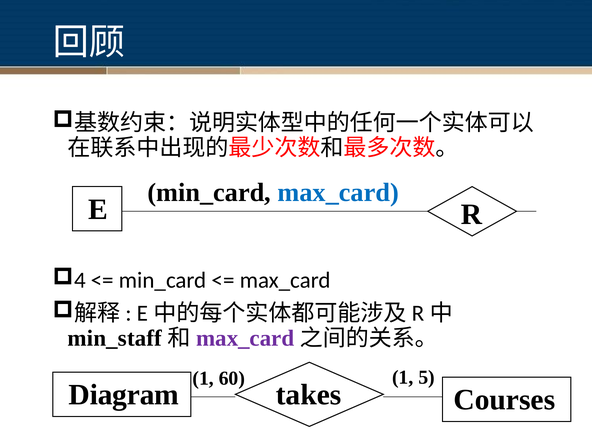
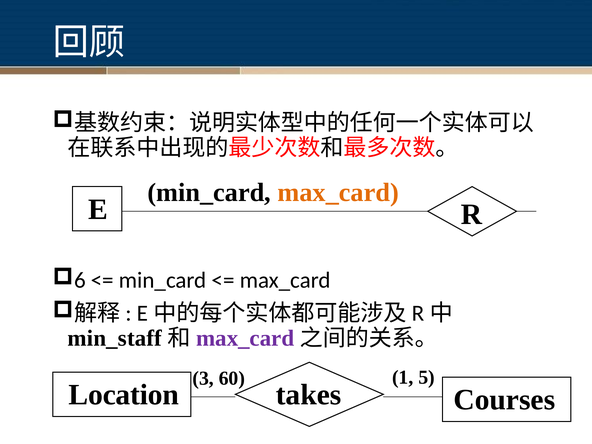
max_card at (338, 192) colour: blue -> orange
4: 4 -> 6
1 at (203, 378): 1 -> 3
Diagram: Diagram -> Location
